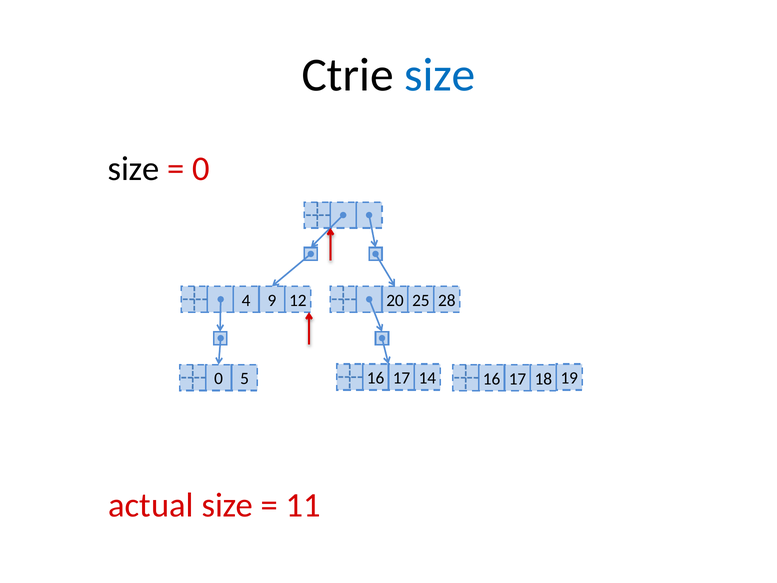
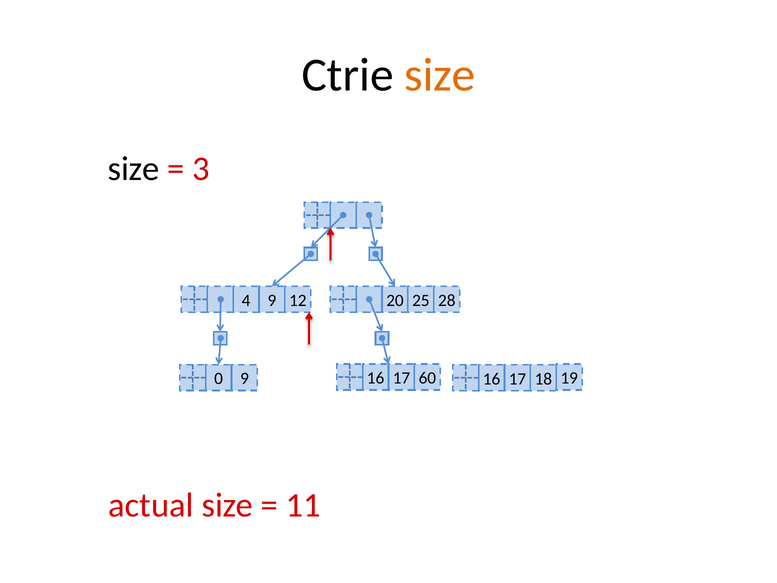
size at (440, 75) colour: blue -> orange
0 at (201, 169): 0 -> 3
14: 14 -> 60
0 5: 5 -> 9
